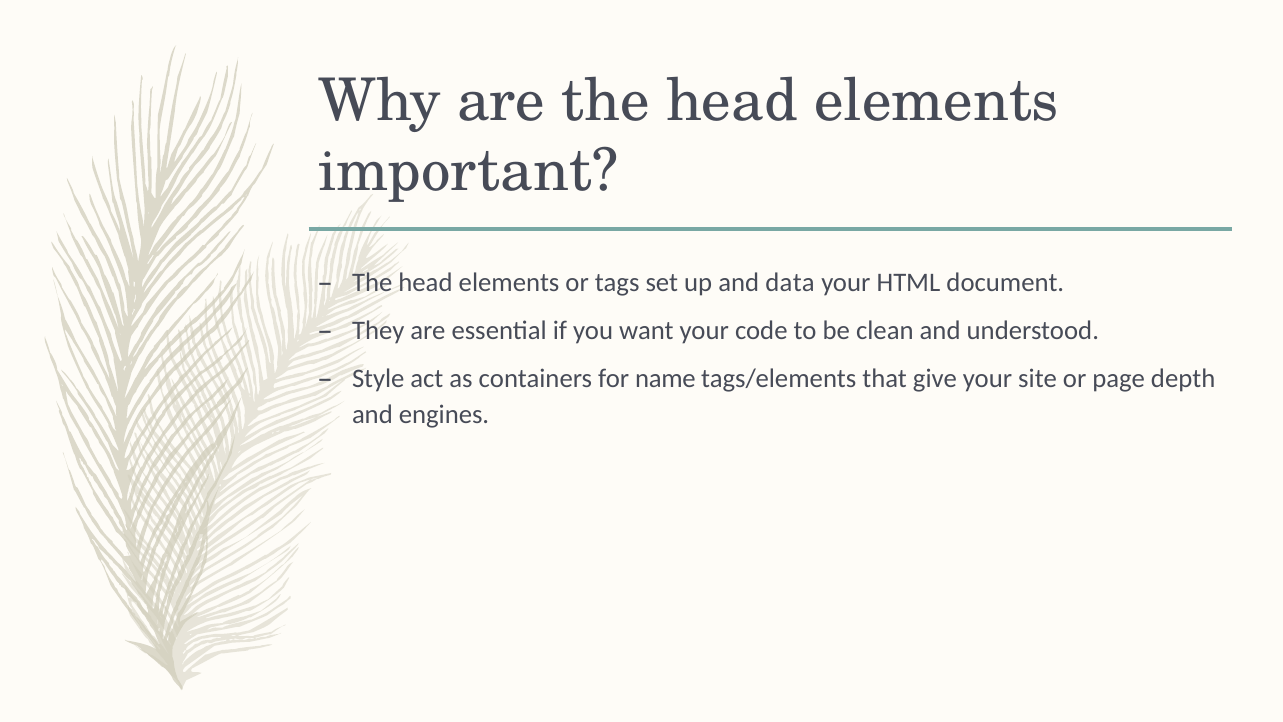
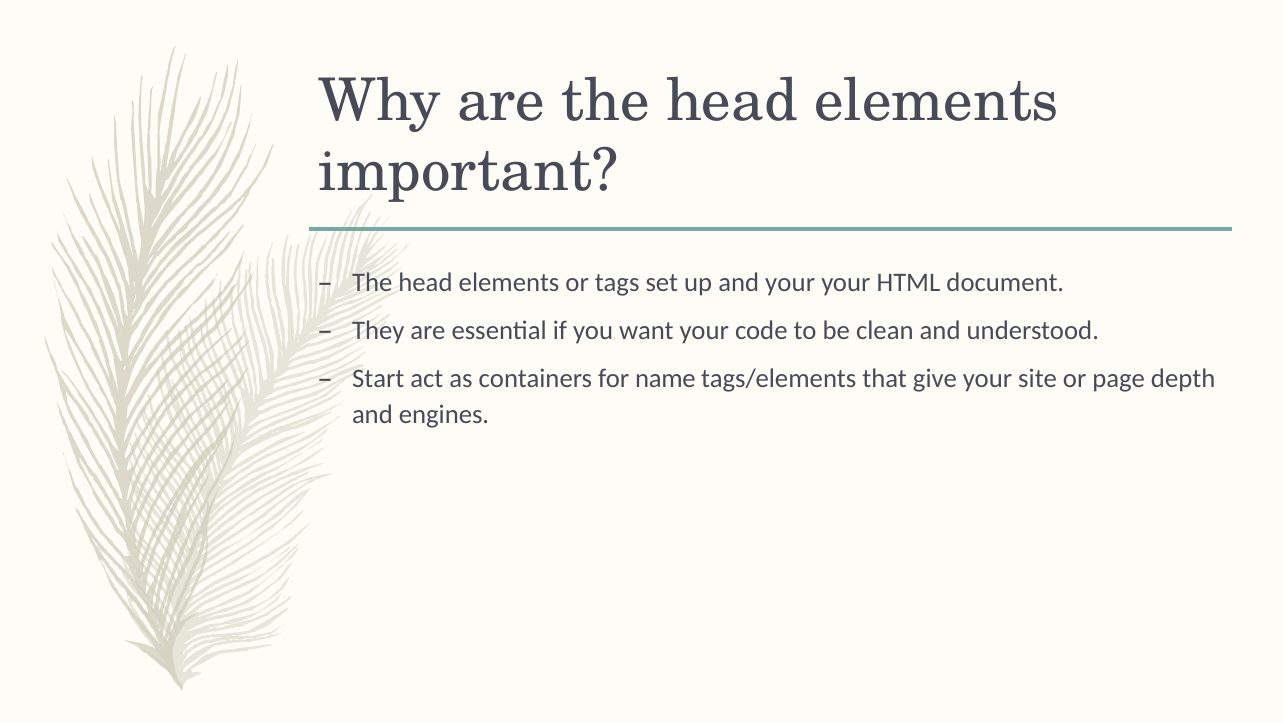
and data: data -> your
Style: Style -> Start
